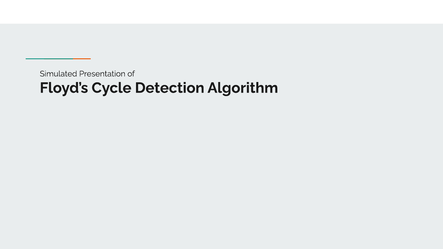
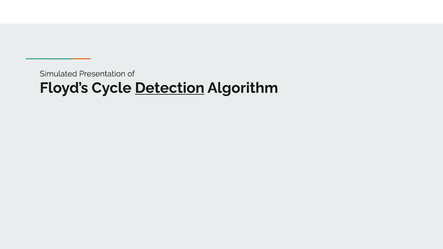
Detection underline: none -> present
